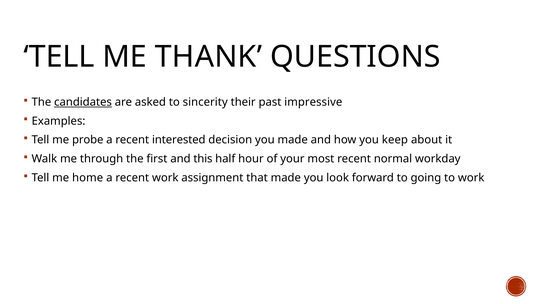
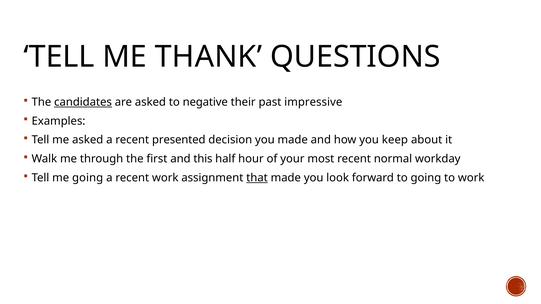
sincerity: sincerity -> negative
me probe: probe -> asked
interested: interested -> presented
me home: home -> going
that underline: none -> present
